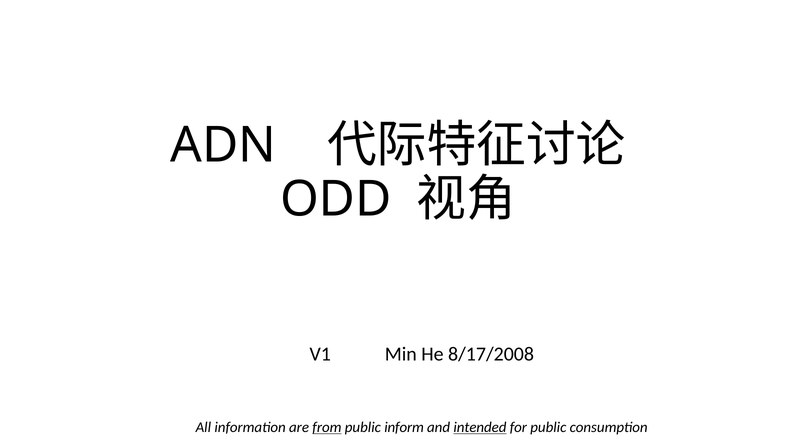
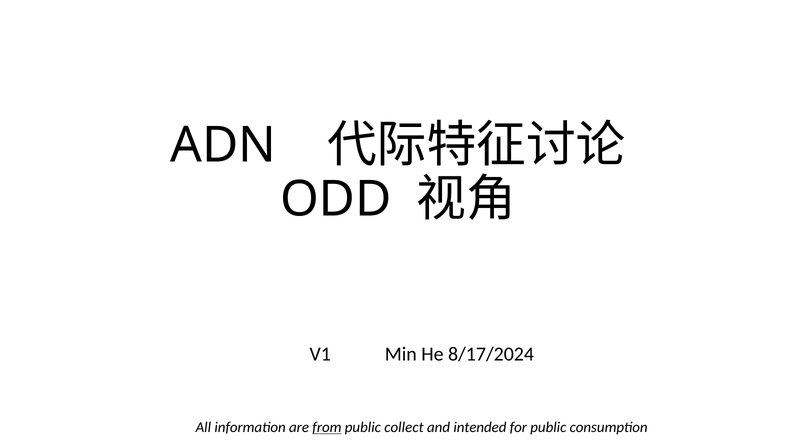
8/17/2008: 8/17/2008 -> 8/17/2024
inform: inform -> collect
intended underline: present -> none
